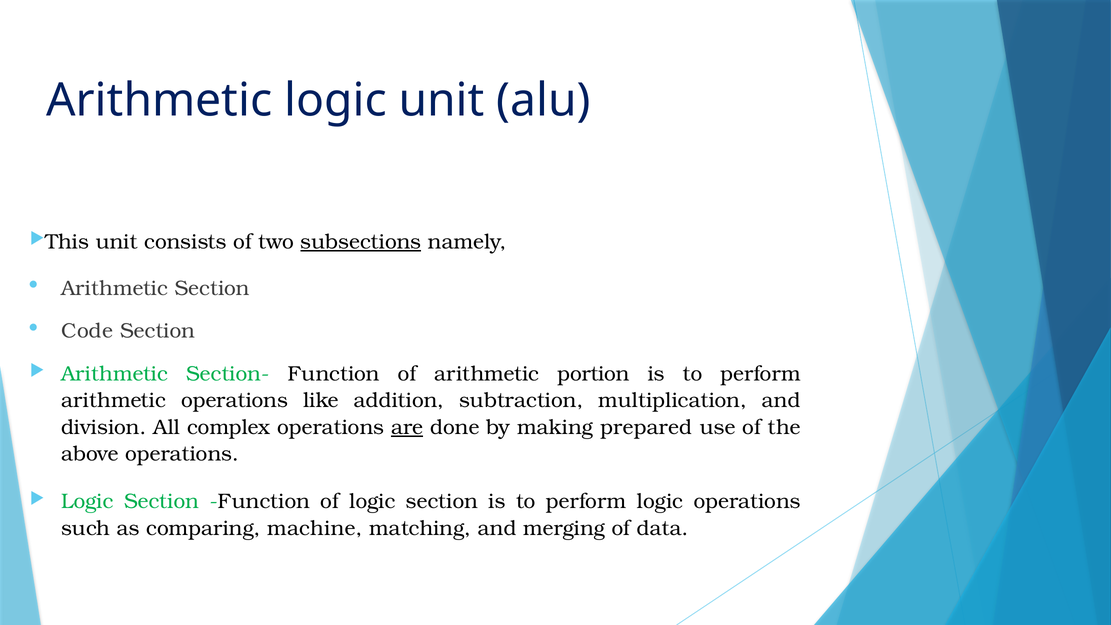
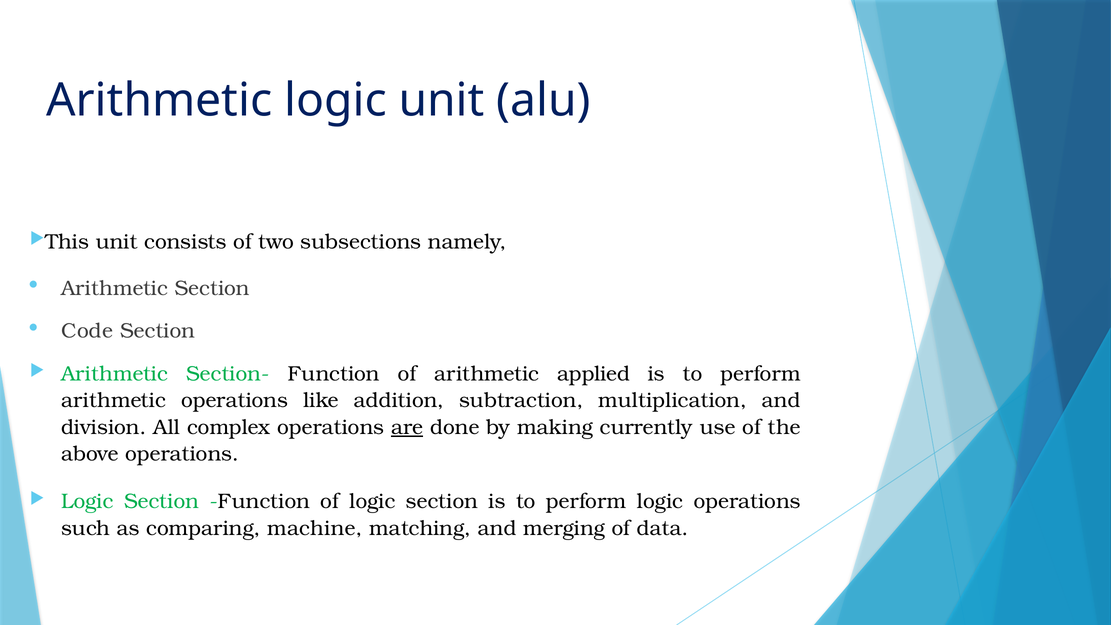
subsections underline: present -> none
portion: portion -> applied
prepared: prepared -> currently
